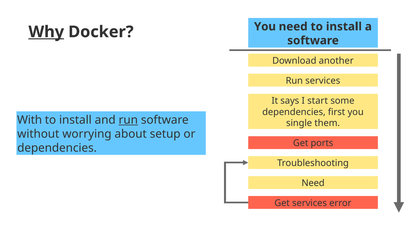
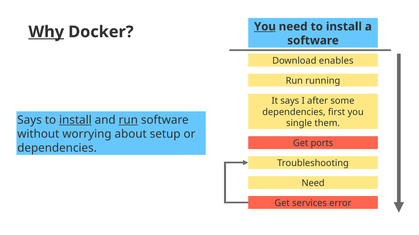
You at (265, 27) underline: none -> present
another: another -> enables
Run services: services -> running
start: start -> after
With at (30, 120): With -> Says
install at (75, 120) underline: none -> present
